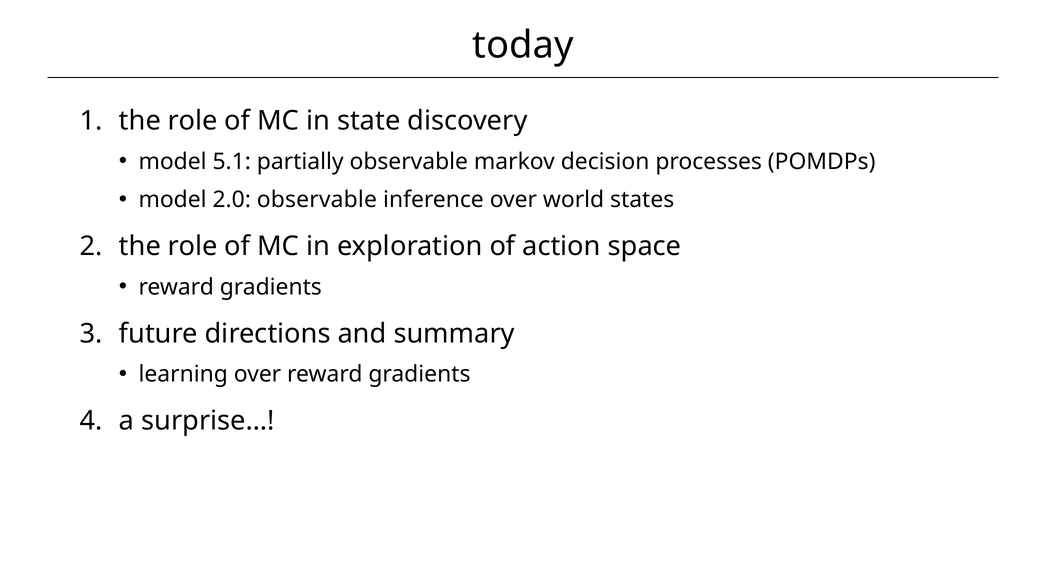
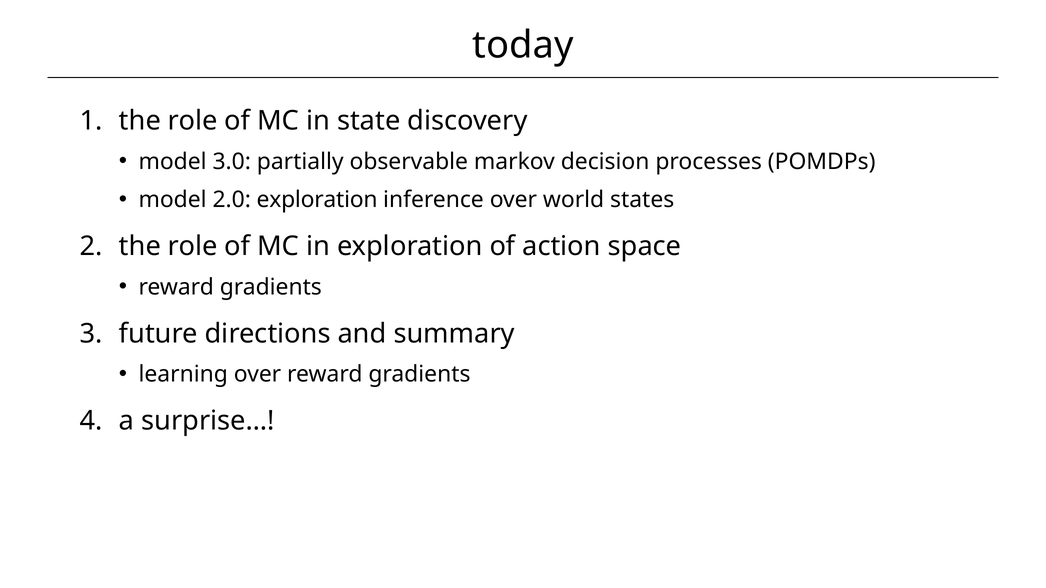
5.1: 5.1 -> 3.0
2.0 observable: observable -> exploration
